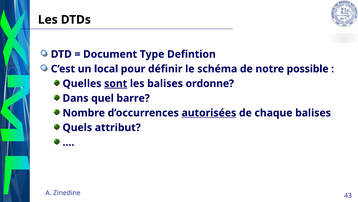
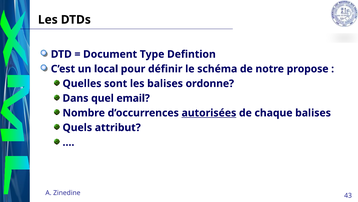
possible: possible -> propose
sont underline: present -> none
barre: barre -> email
